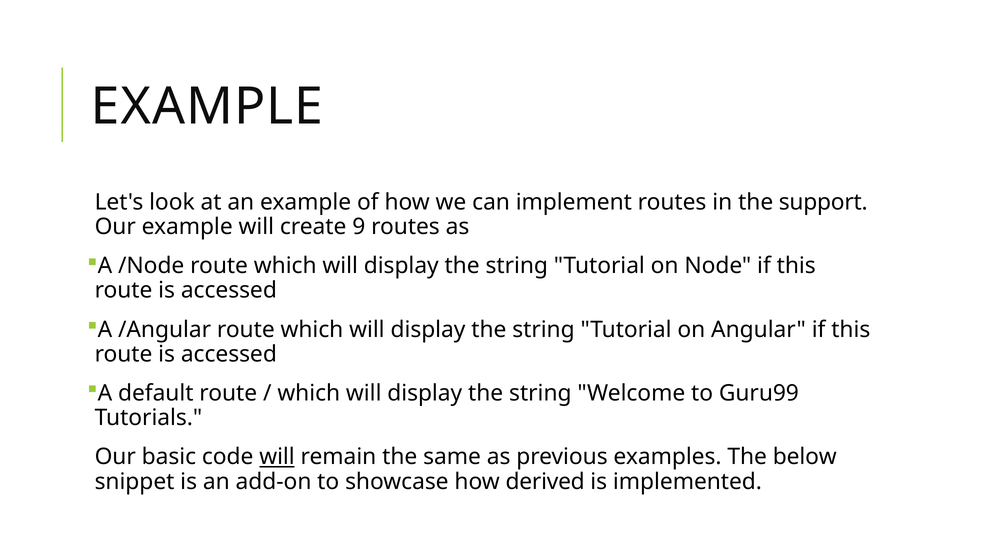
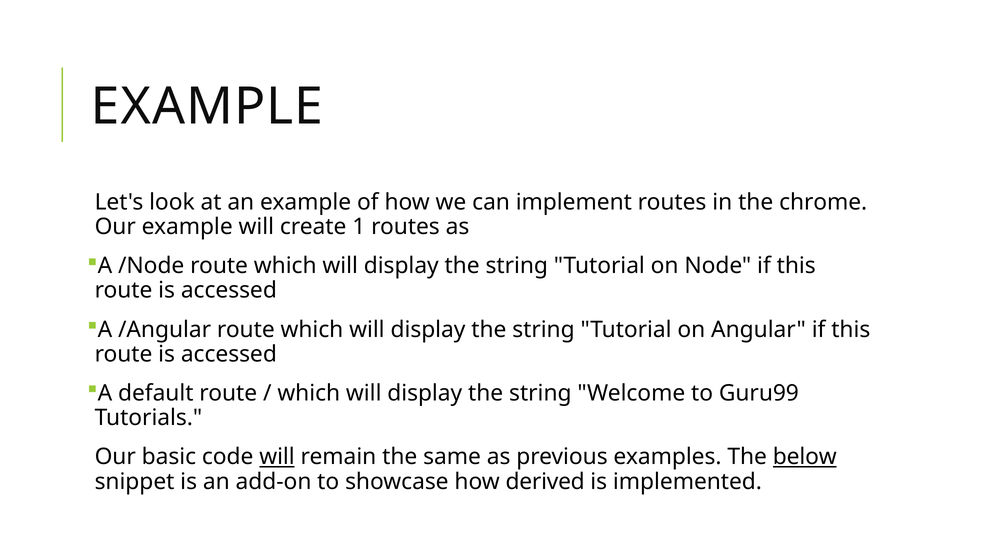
support: support -> chrome
9: 9 -> 1
below underline: none -> present
